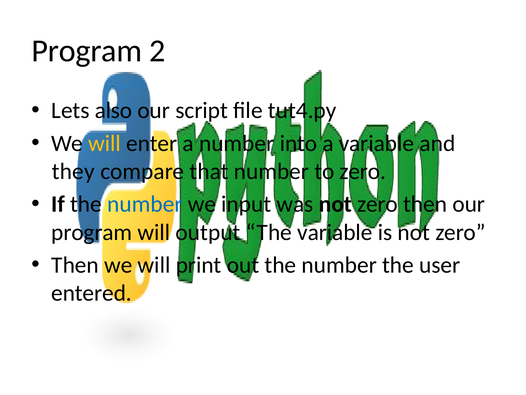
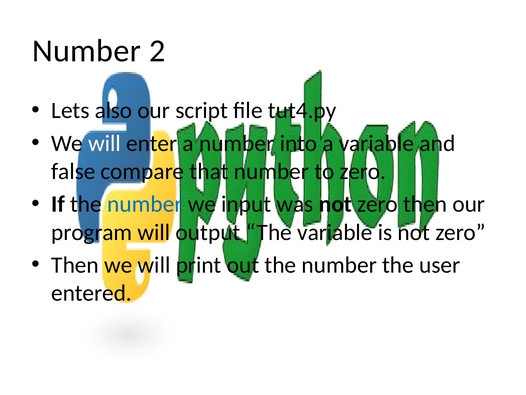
Program at (87, 51): Program -> Number
will at (105, 143) colour: yellow -> white
they: they -> false
